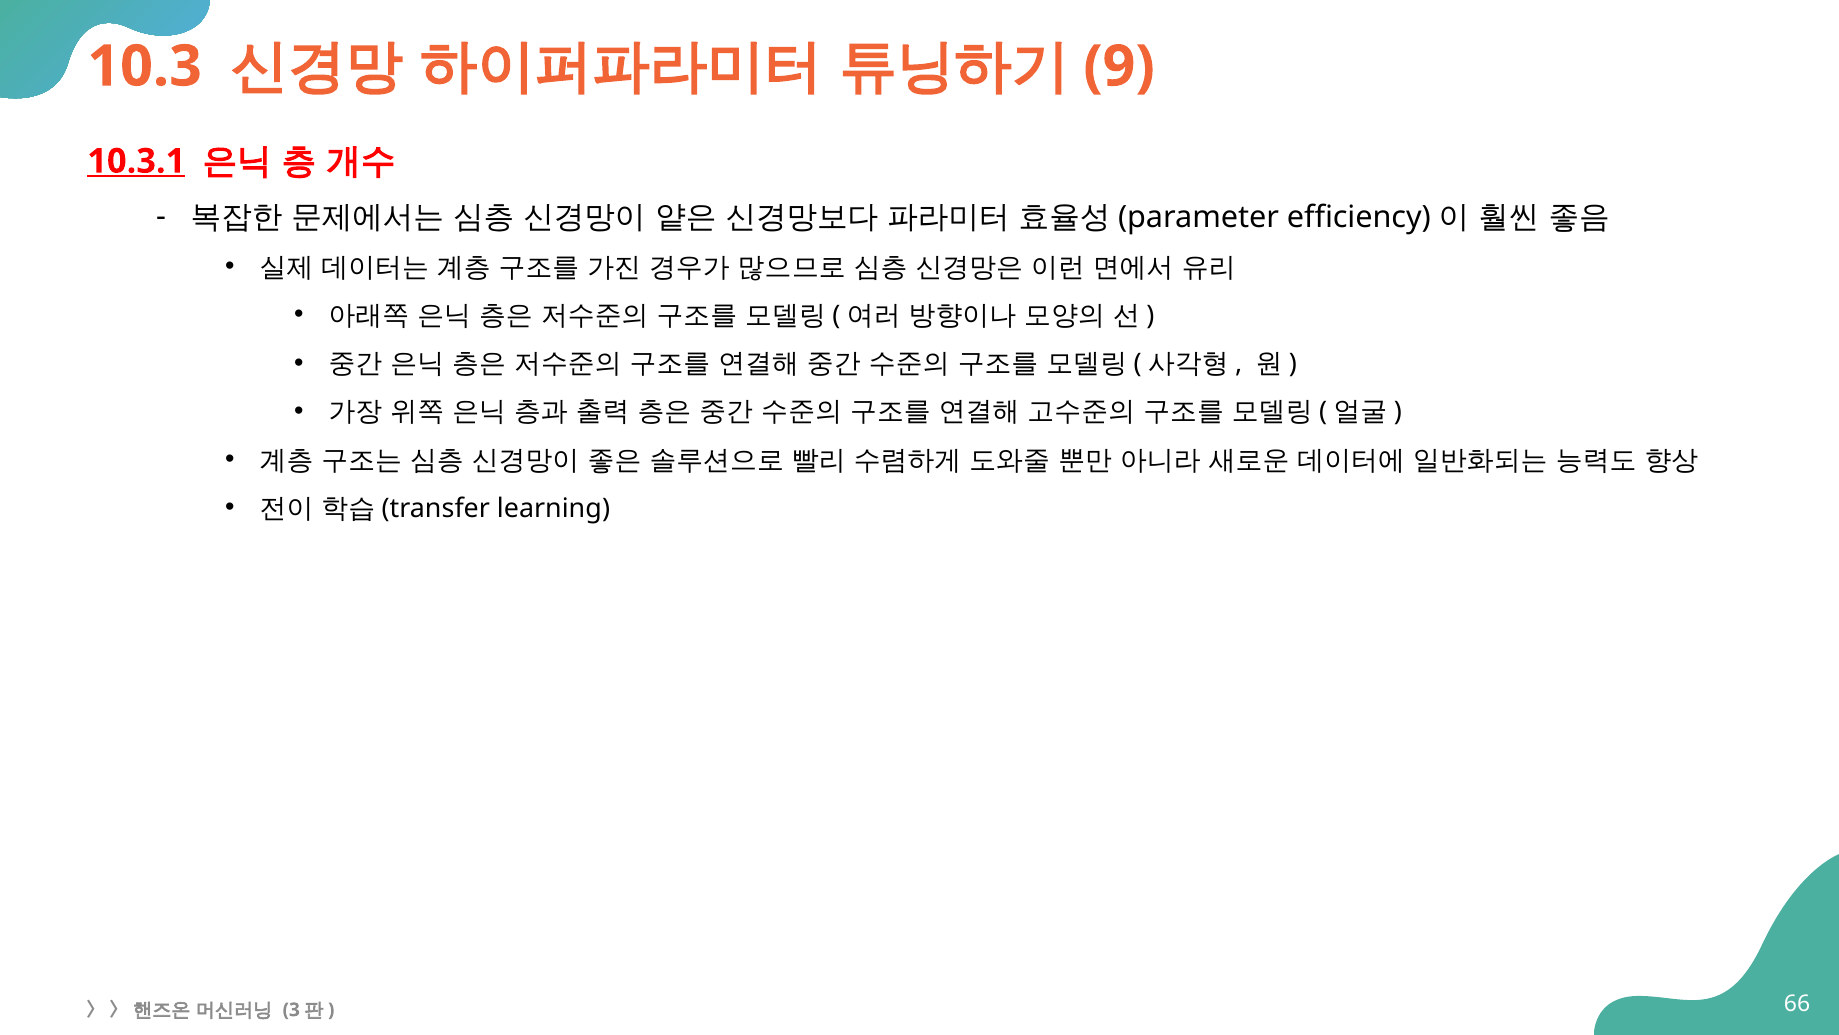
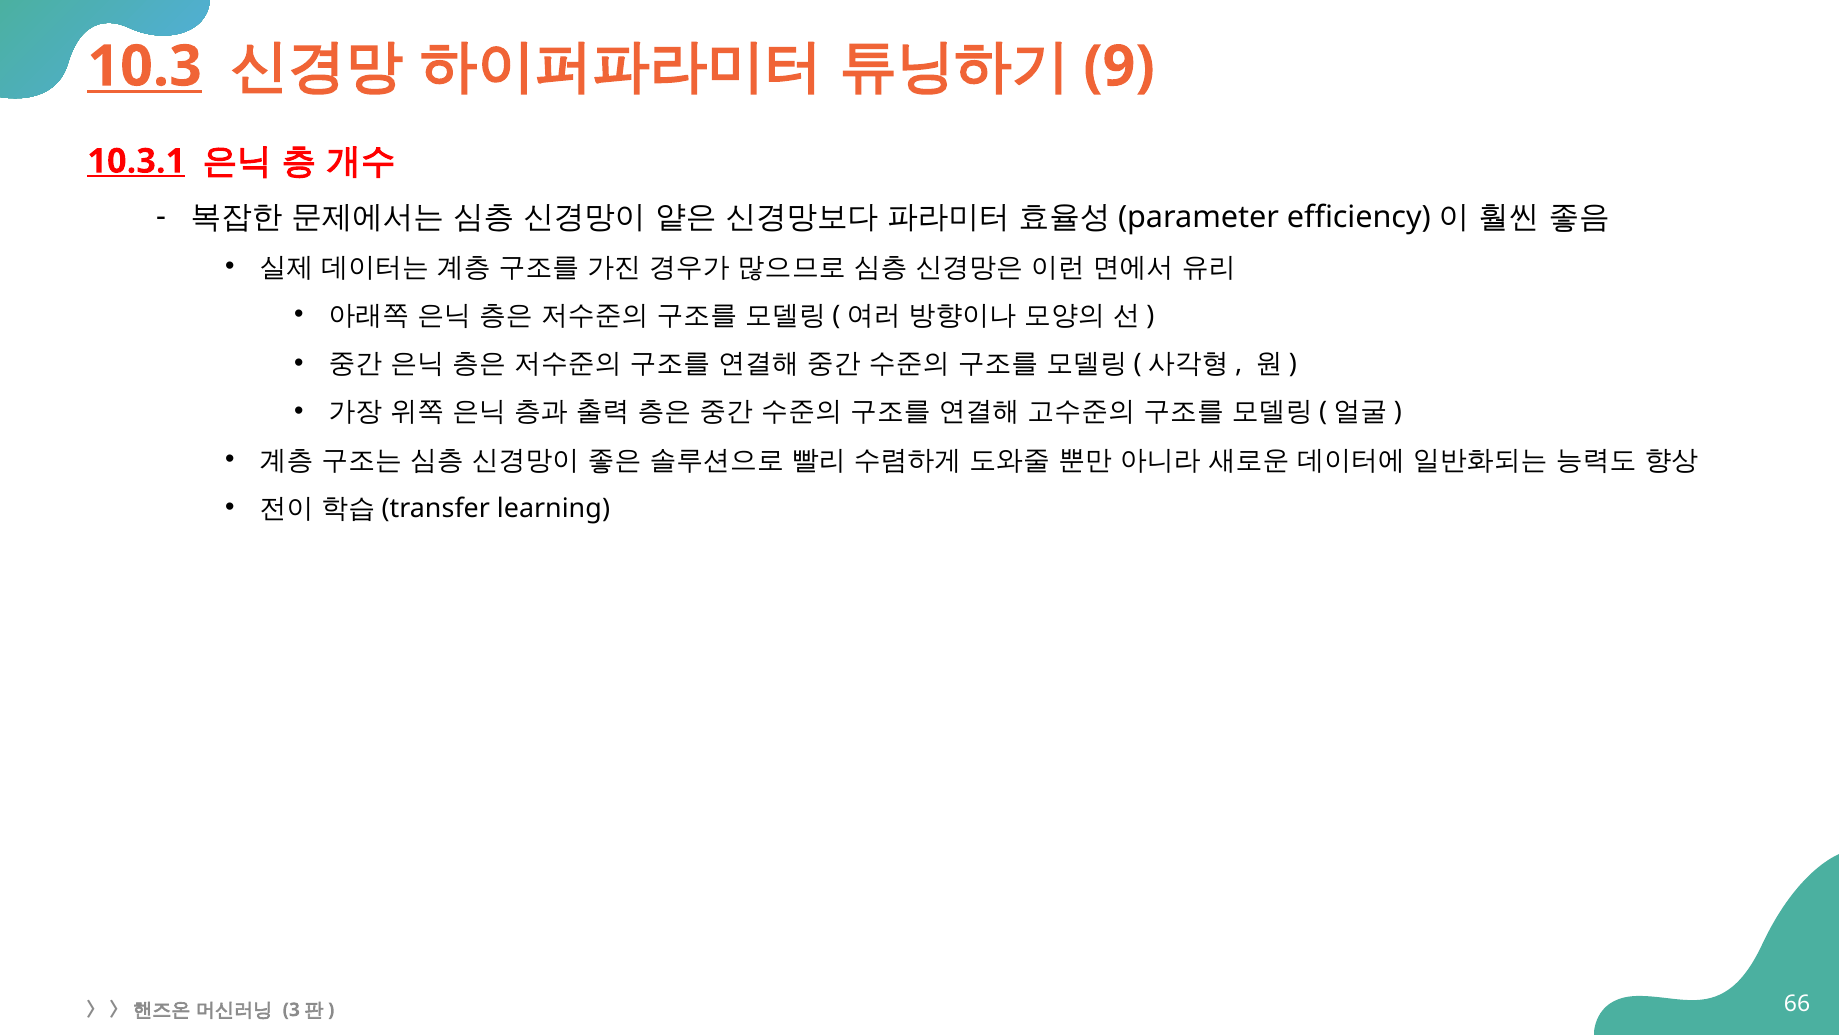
10.3 underline: none -> present
